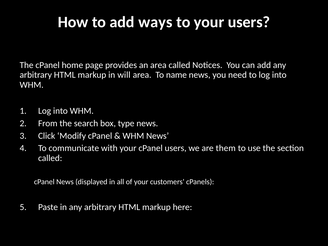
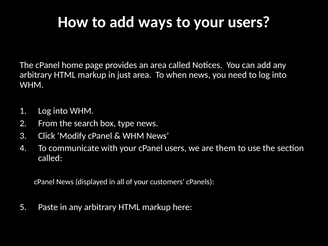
will: will -> just
name: name -> when
